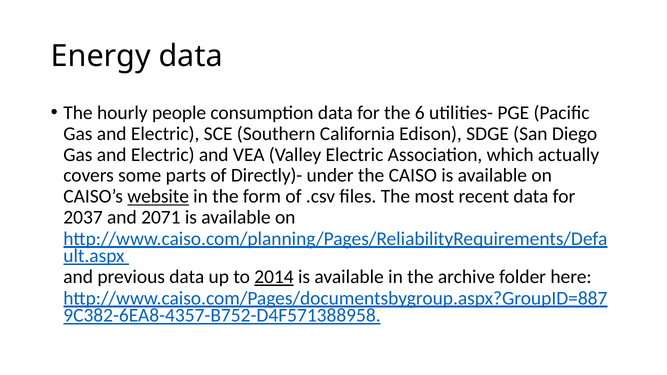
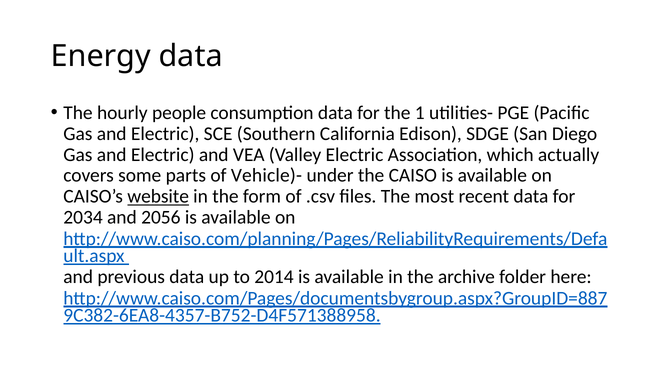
6: 6 -> 1
Directly)-: Directly)- -> Vehicle)-
2037: 2037 -> 2034
2071: 2071 -> 2056
2014 underline: present -> none
